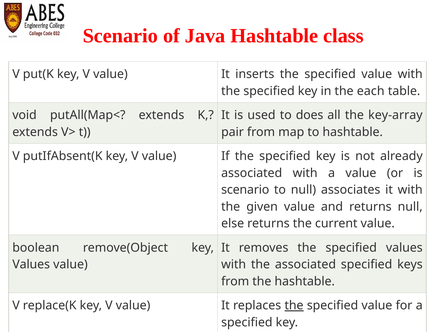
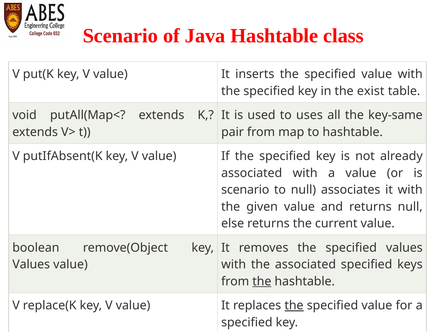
each: each -> exist
does: does -> uses
key-array: key-array -> key-same
the at (262, 281) underline: none -> present
